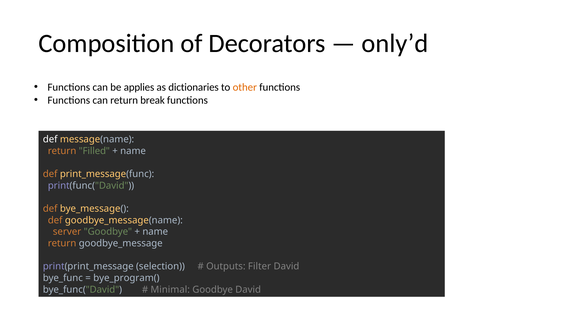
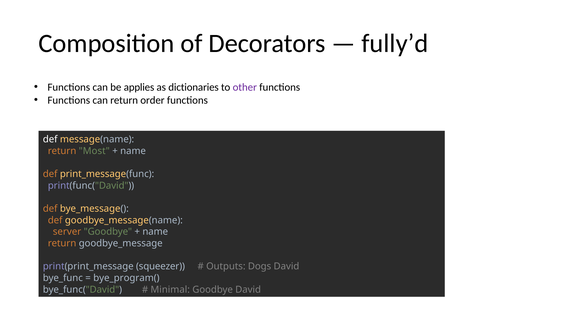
only’d: only’d -> fully’d
other colour: orange -> purple
break: break -> order
Filled: Filled -> Most
selection: selection -> squeezer
Filter: Filter -> Dogs
